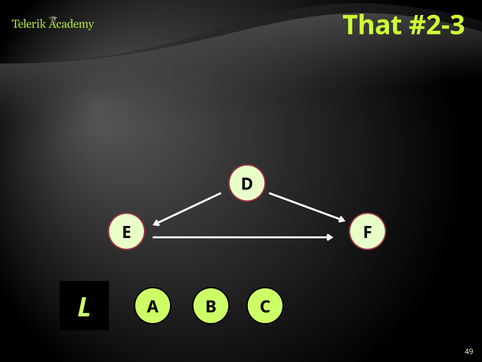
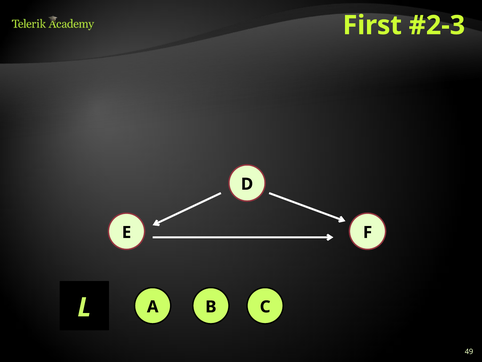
That: That -> First
